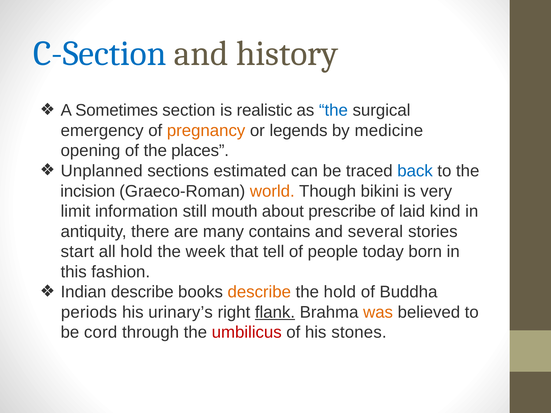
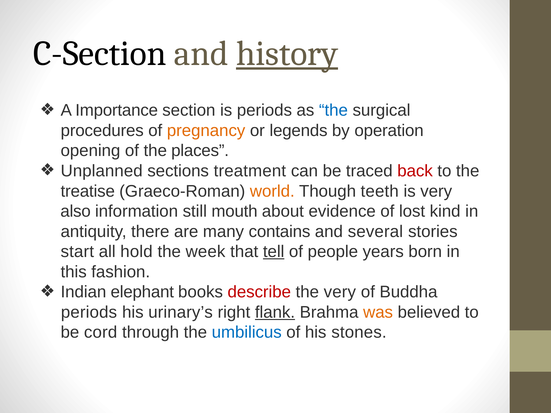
C-Section colour: blue -> black
history underline: none -> present
Sometimes: Sometimes -> Importance
is realistic: realistic -> periods
emergency: emergency -> procedures
medicine: medicine -> operation
estimated: estimated -> treatment
back colour: blue -> red
incision: incision -> treatise
bikini: bikini -> teeth
limit: limit -> also
prescribe: prescribe -> evidence
laid: laid -> lost
tell underline: none -> present
today: today -> years
Indian describe: describe -> elephant
describe at (259, 292) colour: orange -> red
the hold: hold -> very
umbilicus colour: red -> blue
